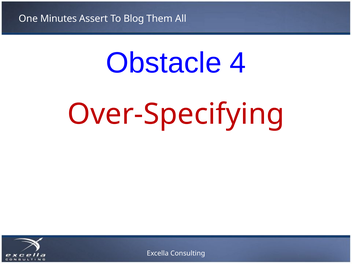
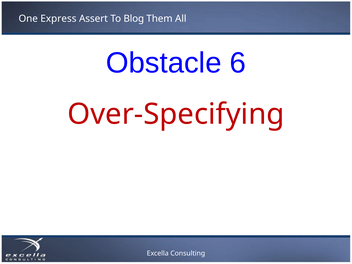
Minutes: Minutes -> Express
4: 4 -> 6
